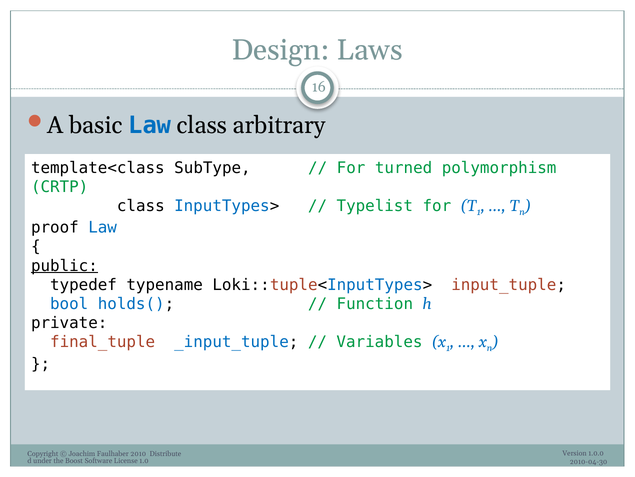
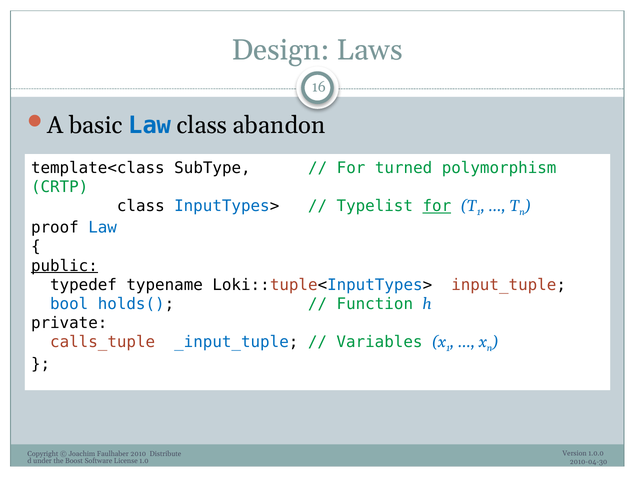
arbitrary: arbitrary -> abandon
for at (437, 206) underline: none -> present
final_tuple: final_tuple -> calls_tuple
